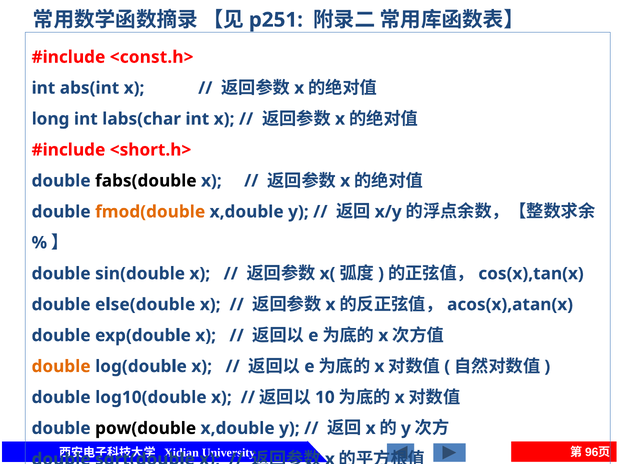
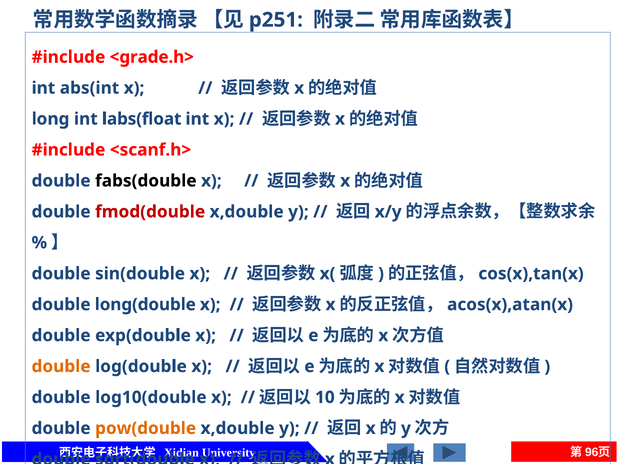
<const.h>: <const.h> -> <grade.h>
labs(char: labs(char -> labs(float
<short.h>: <short.h> -> <scanf.h>
fmod(double colour: orange -> red
else(double: else(double -> long(double
pow(double colour: black -> orange
